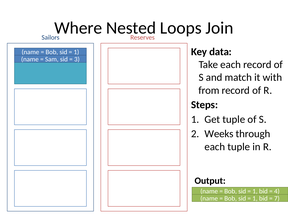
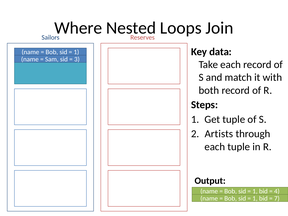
from: from -> both
Weeks: Weeks -> Artists
